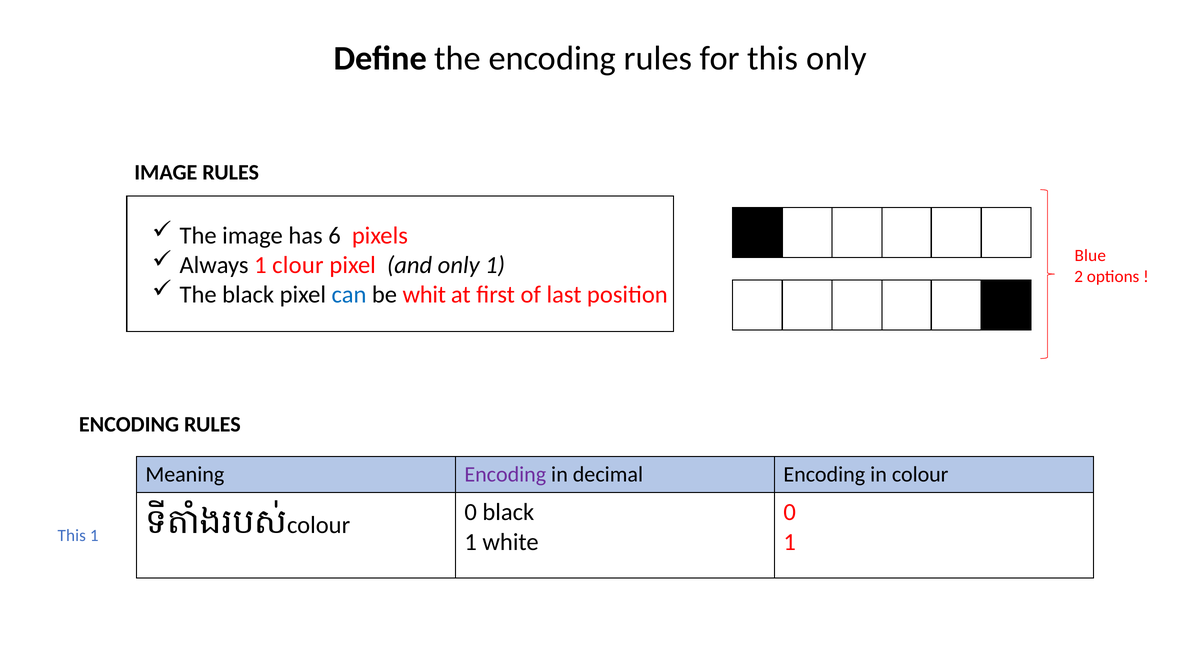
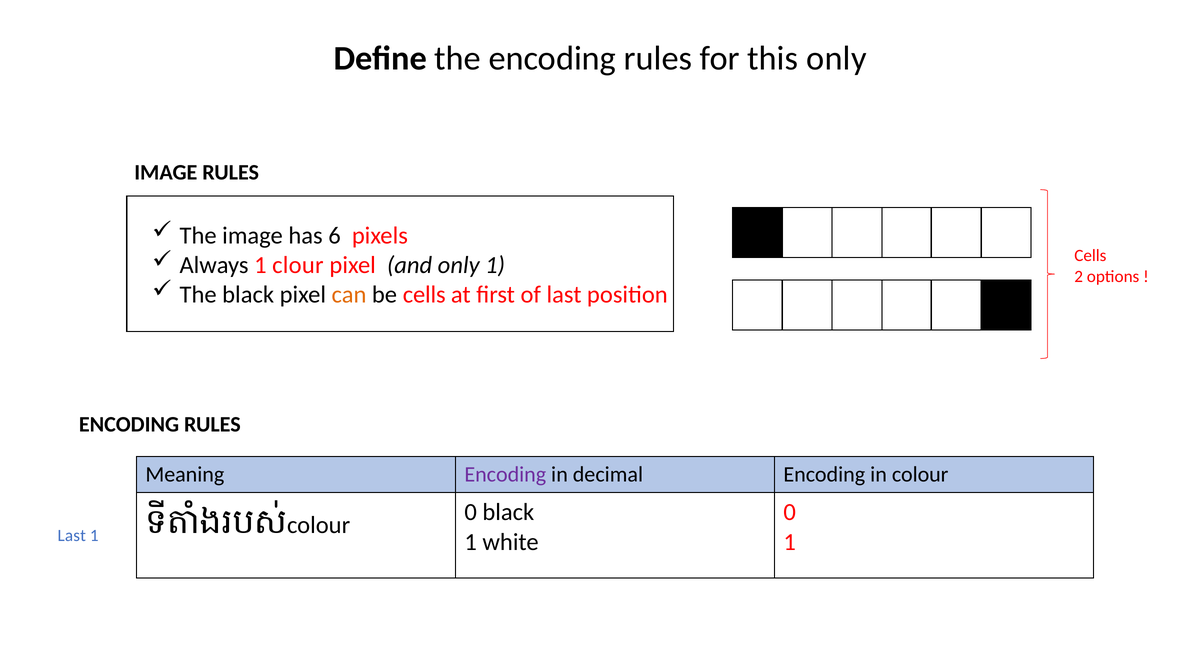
Blue at (1090, 256): Blue -> Cells
can colour: blue -> orange
be whit: whit -> cells
This at (72, 535): This -> Last
